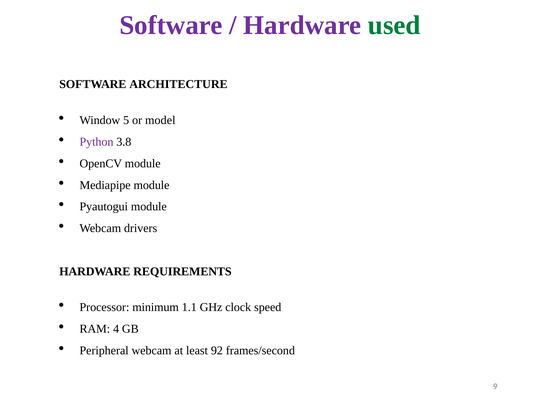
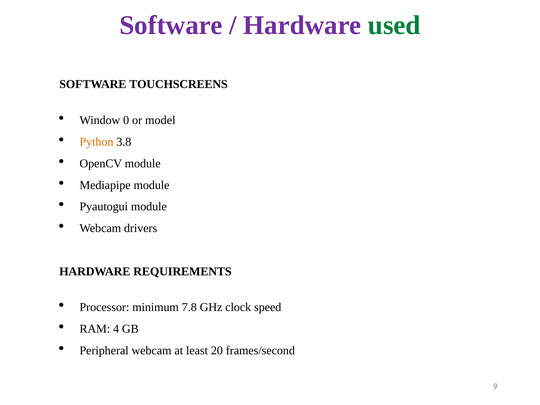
ARCHITECTURE: ARCHITECTURE -> TOUCHSCREENS
5: 5 -> 0
Python colour: purple -> orange
1.1: 1.1 -> 7.8
92: 92 -> 20
